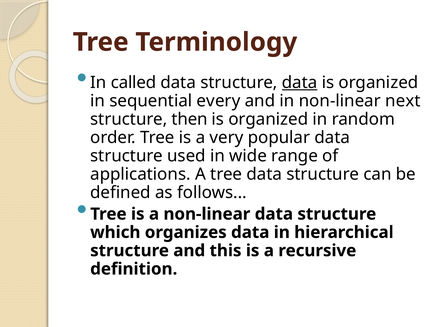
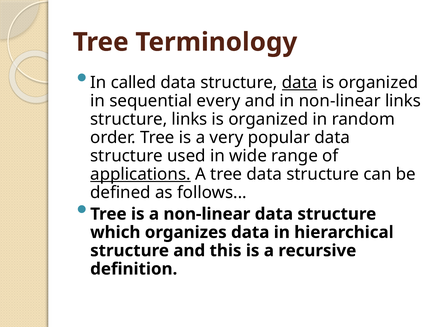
non-linear next: next -> links
structure then: then -> links
applications underline: none -> present
